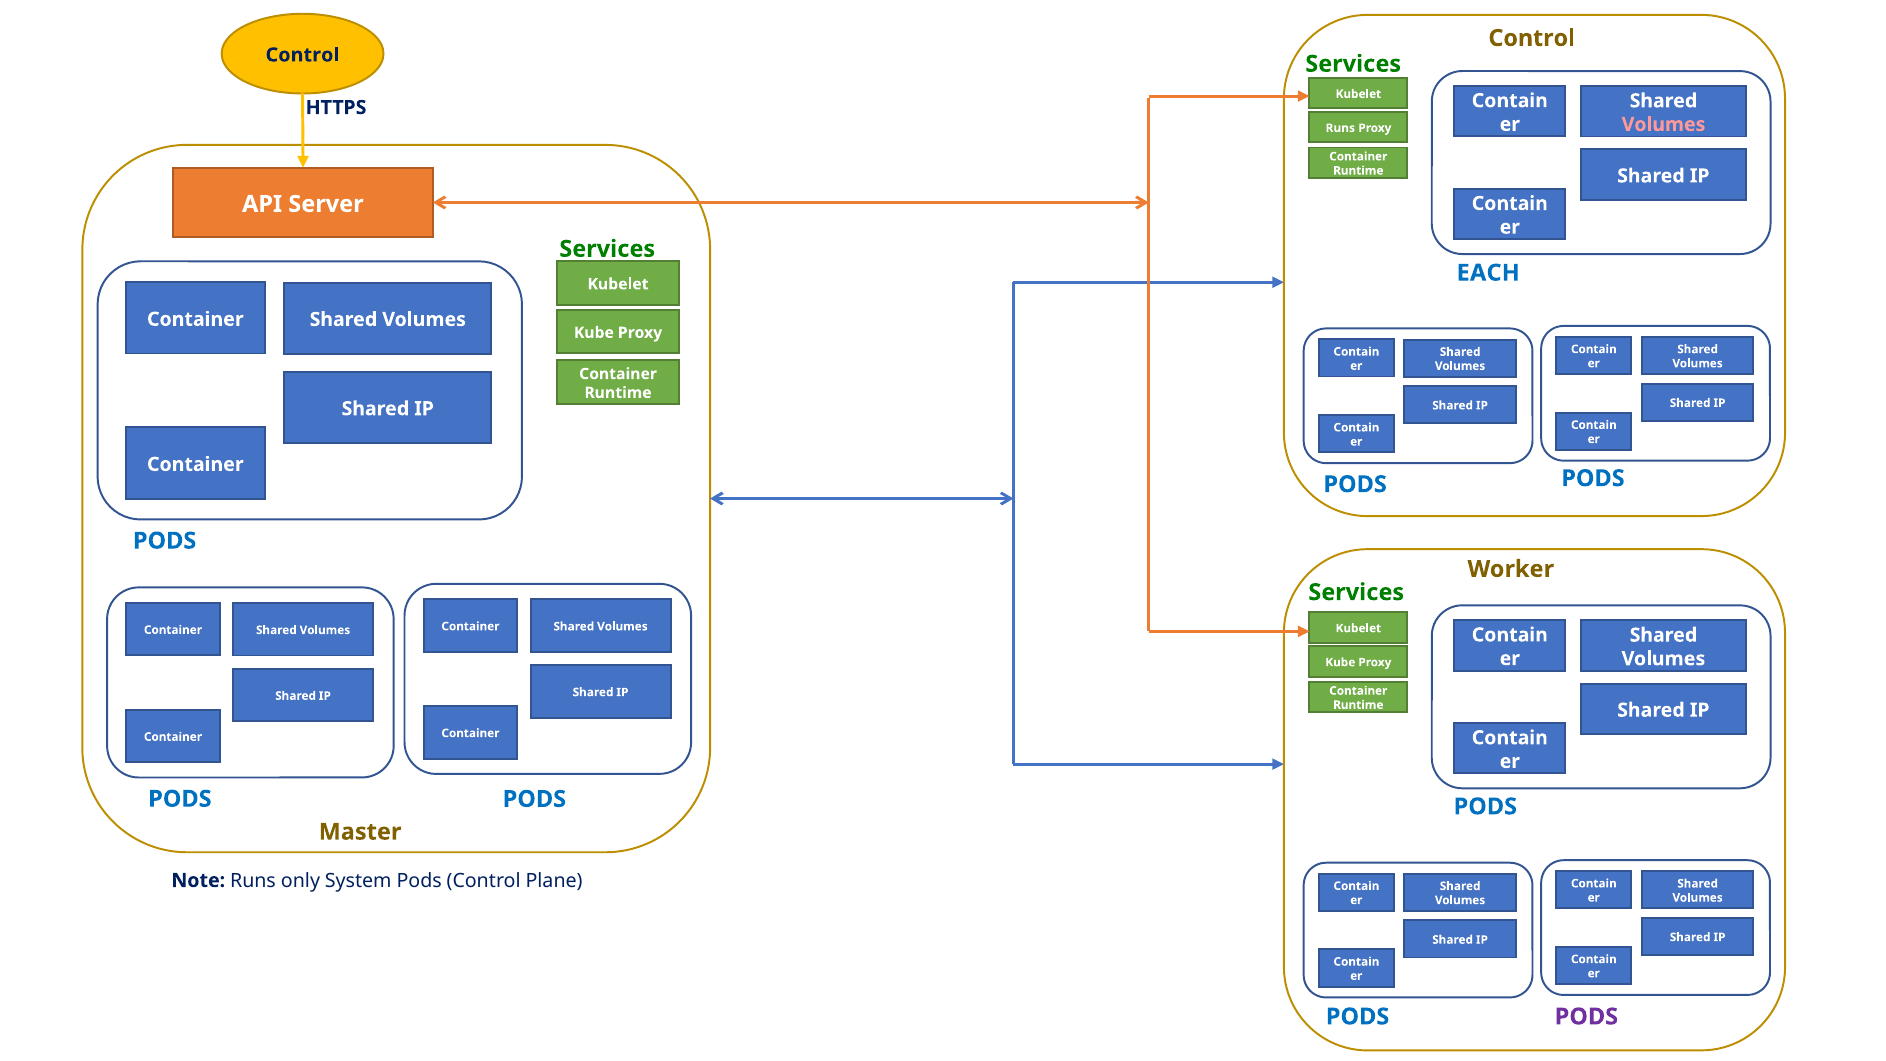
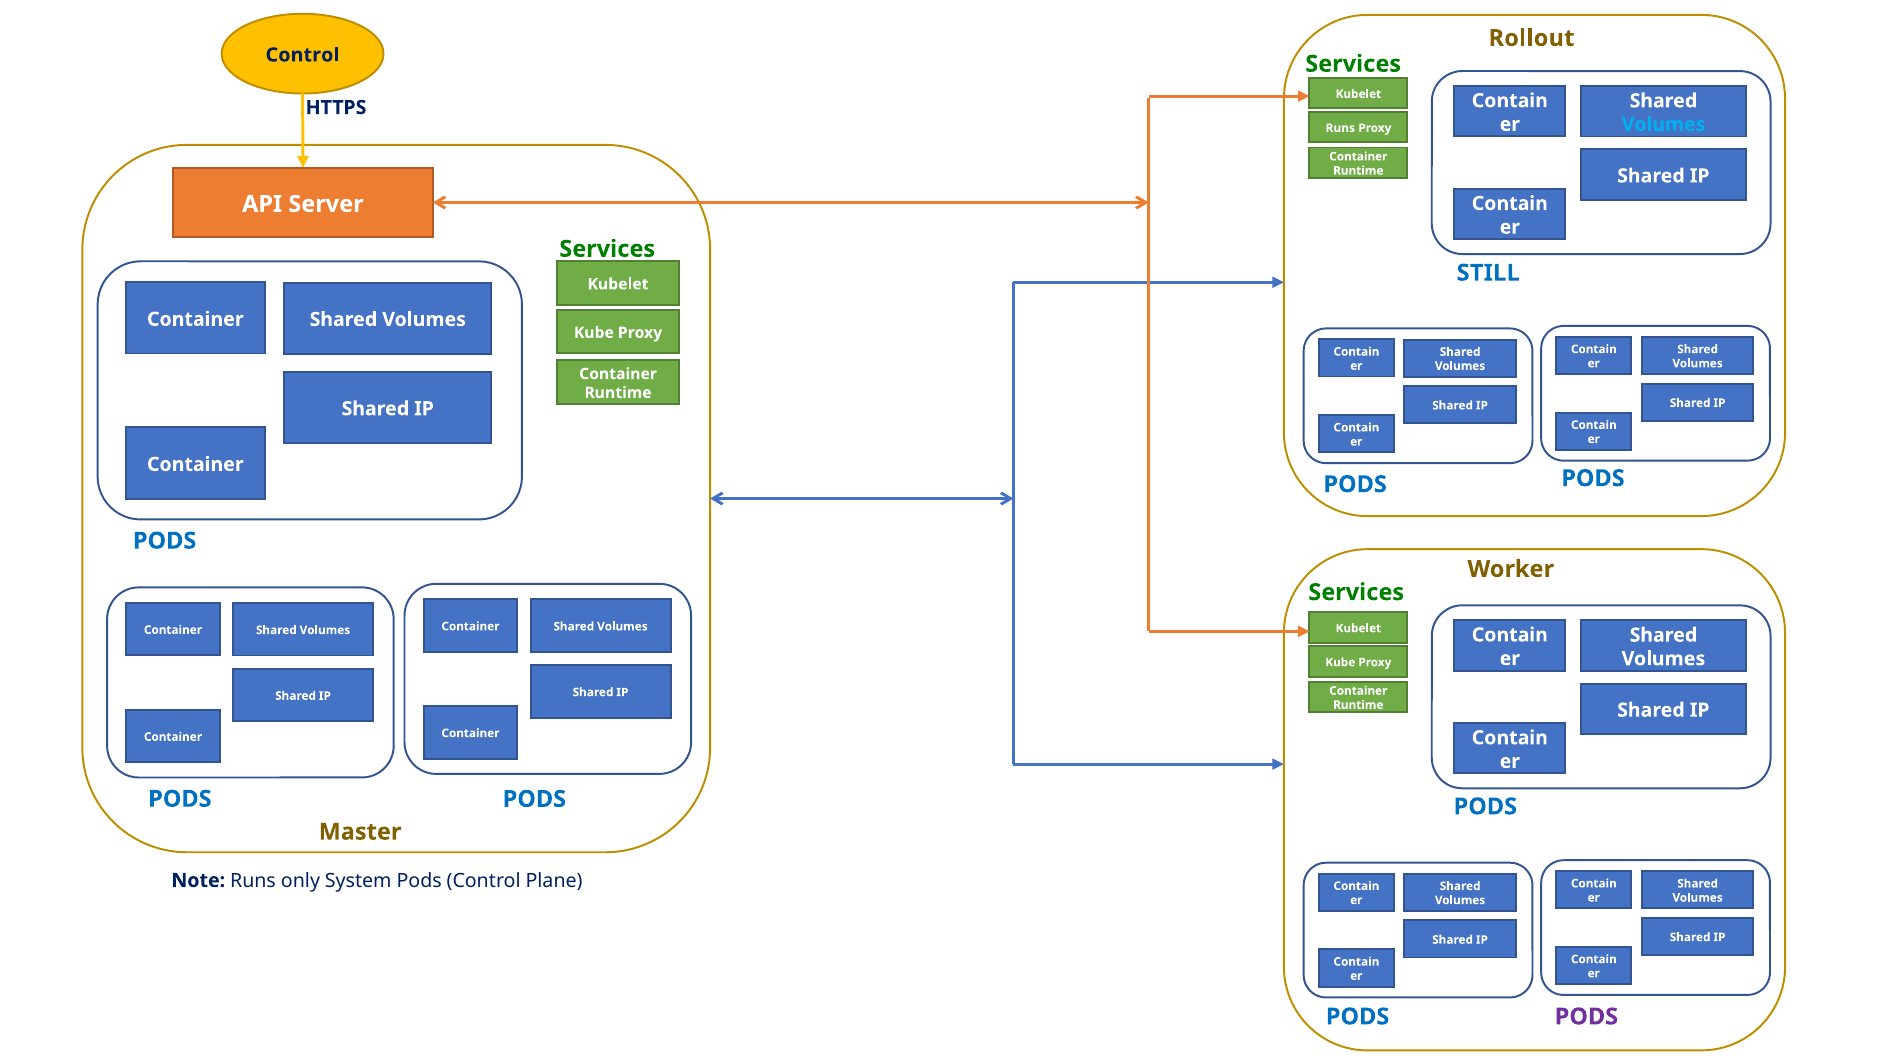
Control at (1532, 38): Control -> Rollout
Volumes at (1664, 124) colour: pink -> light blue
EACH: EACH -> STILL
